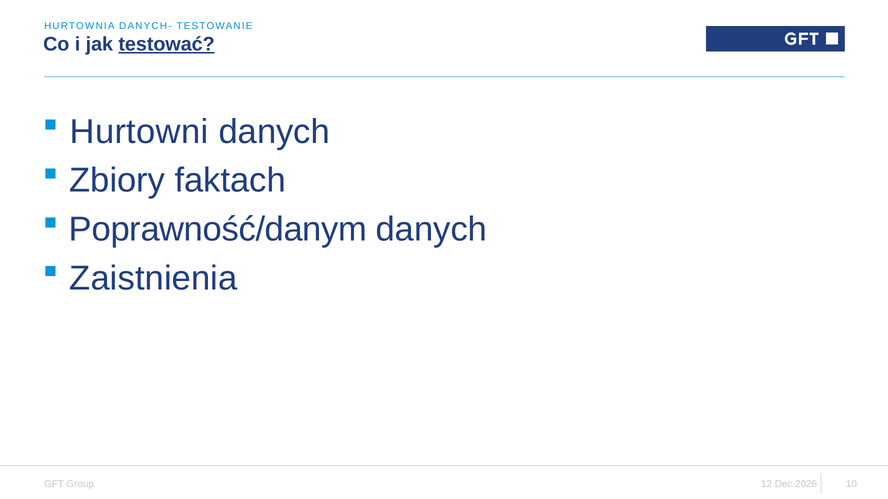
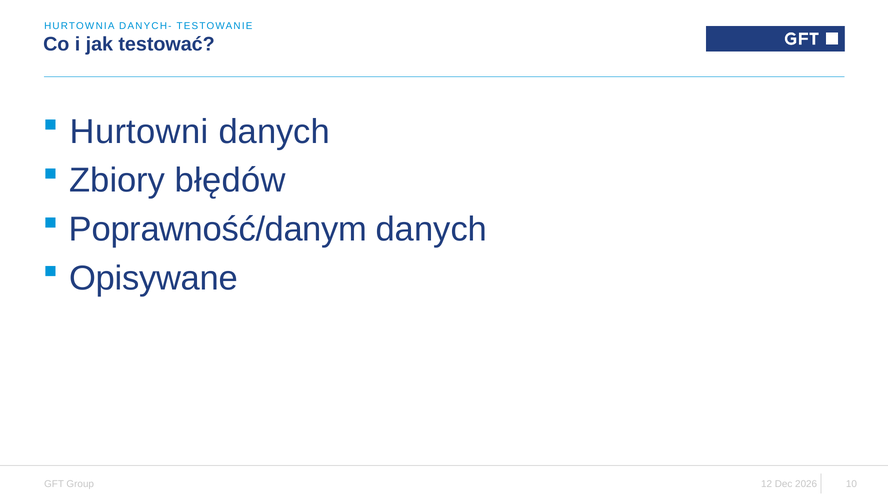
testować underline: present -> none
faktach: faktach -> błędów
Zaistnienia: Zaistnienia -> Opisywane
